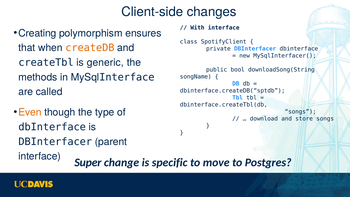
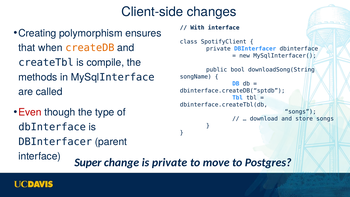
generic: generic -> compile
Even colour: orange -> red
is specific: specific -> private
